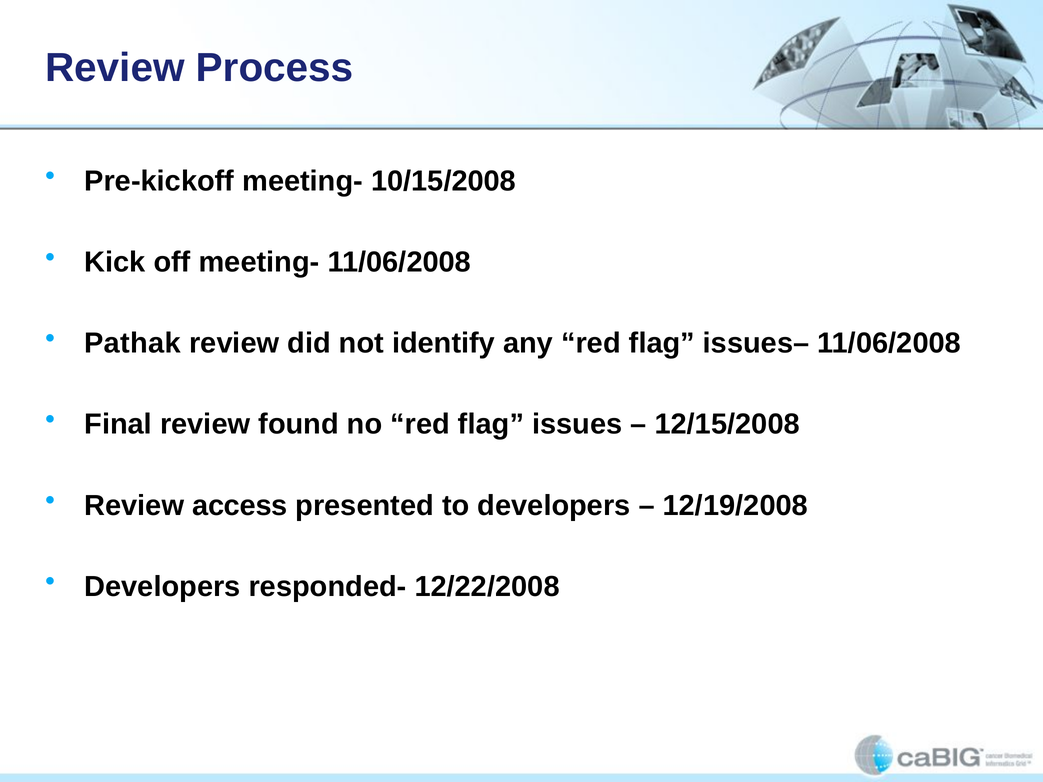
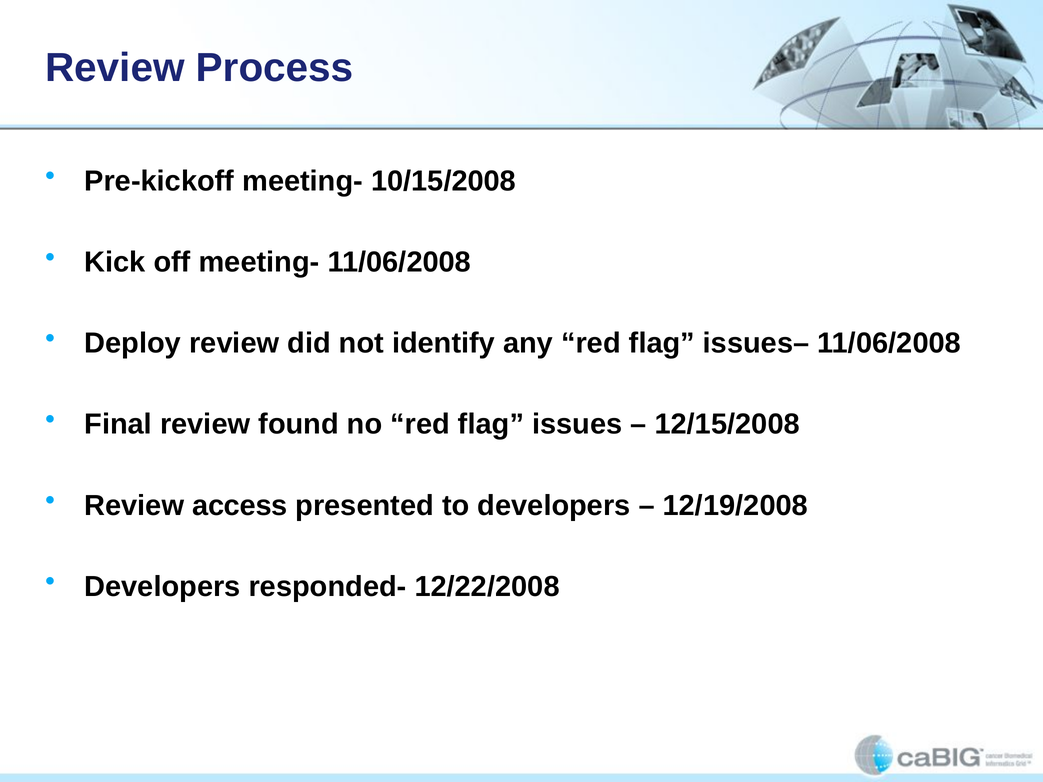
Pathak: Pathak -> Deploy
